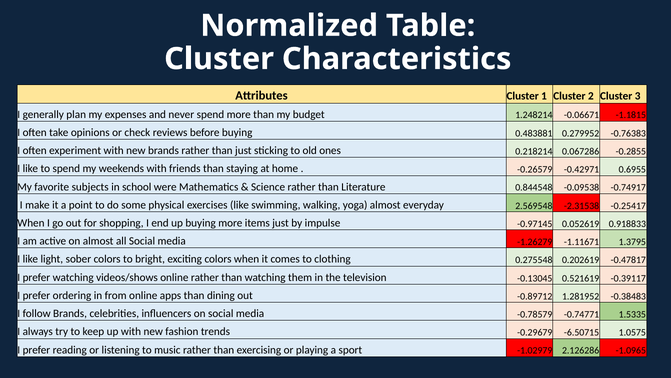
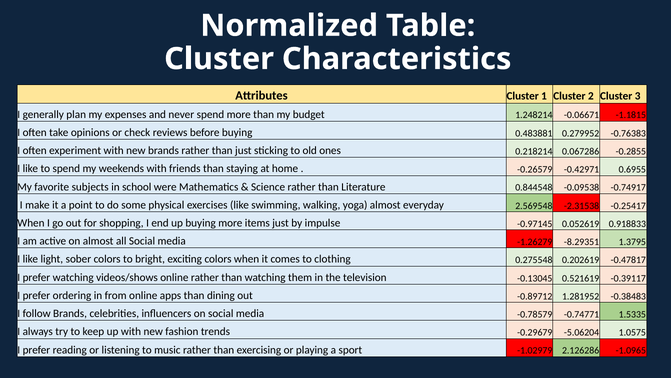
-1.11671: -1.11671 -> -8.29351
-6.50715: -6.50715 -> -5.06204
